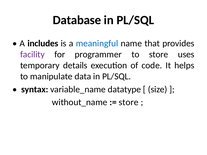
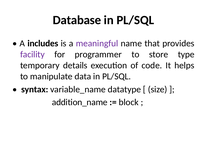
meaningful colour: blue -> purple
uses: uses -> type
without_name: without_name -> addition_name
store at (129, 102): store -> block
